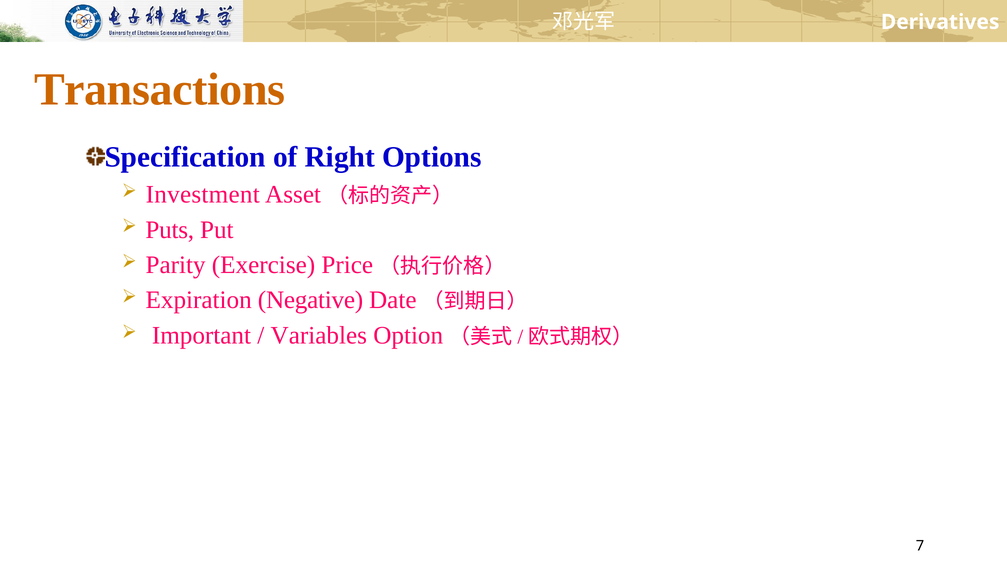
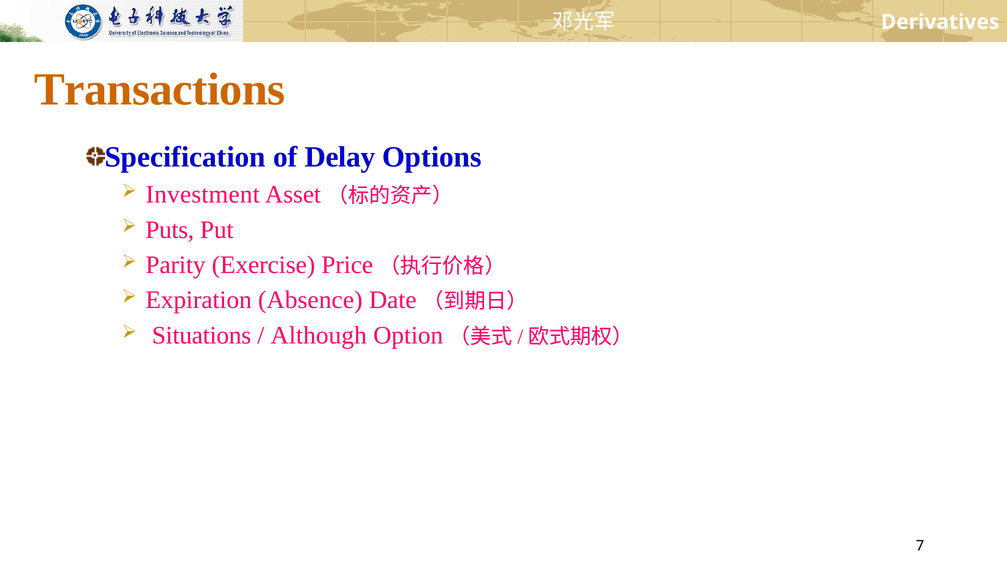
Right: Right -> Delay
Negative: Negative -> Absence
Important: Important -> Situations
Variables: Variables -> Although
